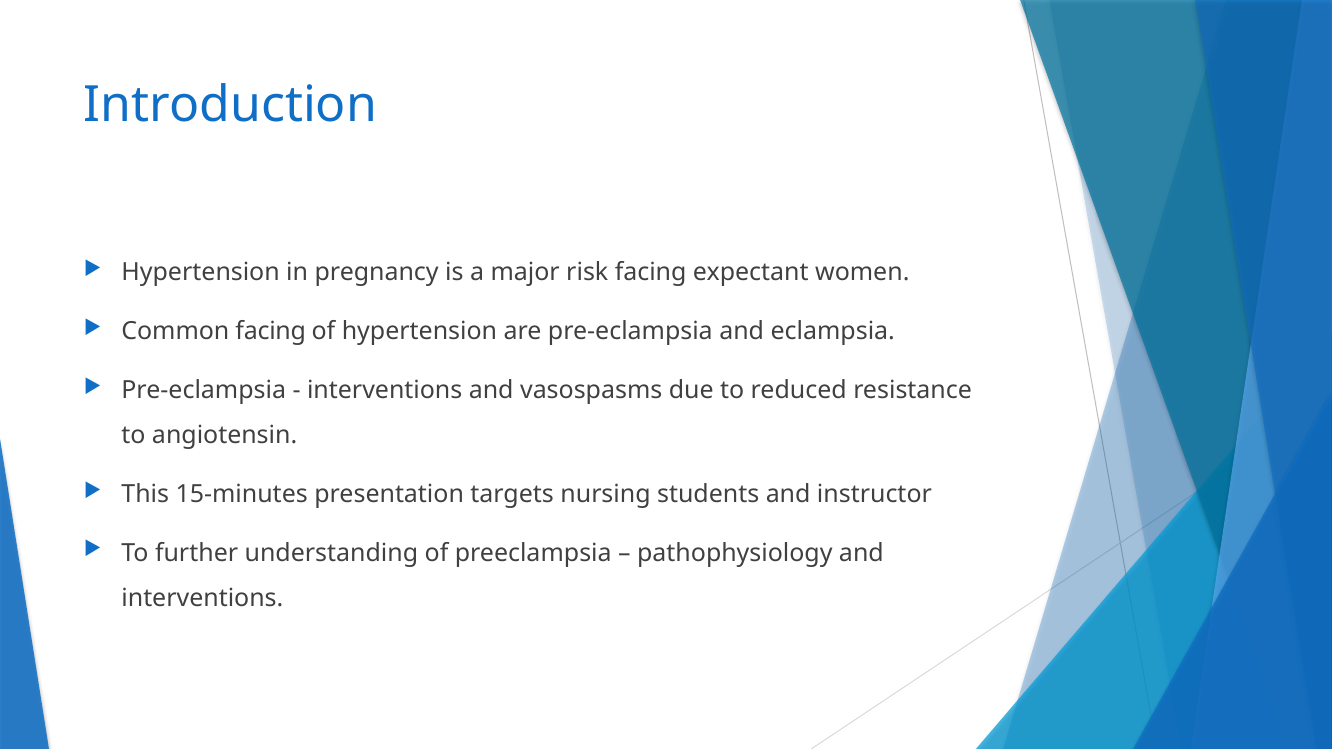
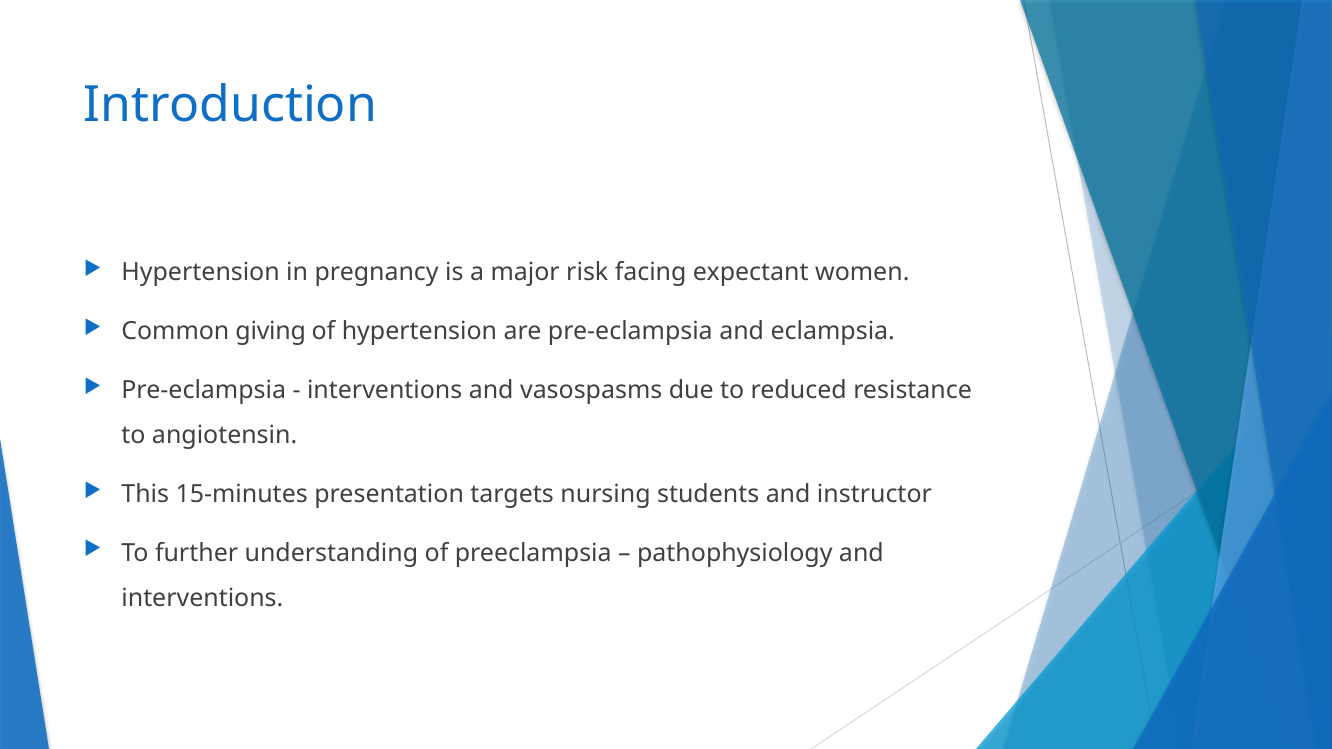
Common facing: facing -> giving
